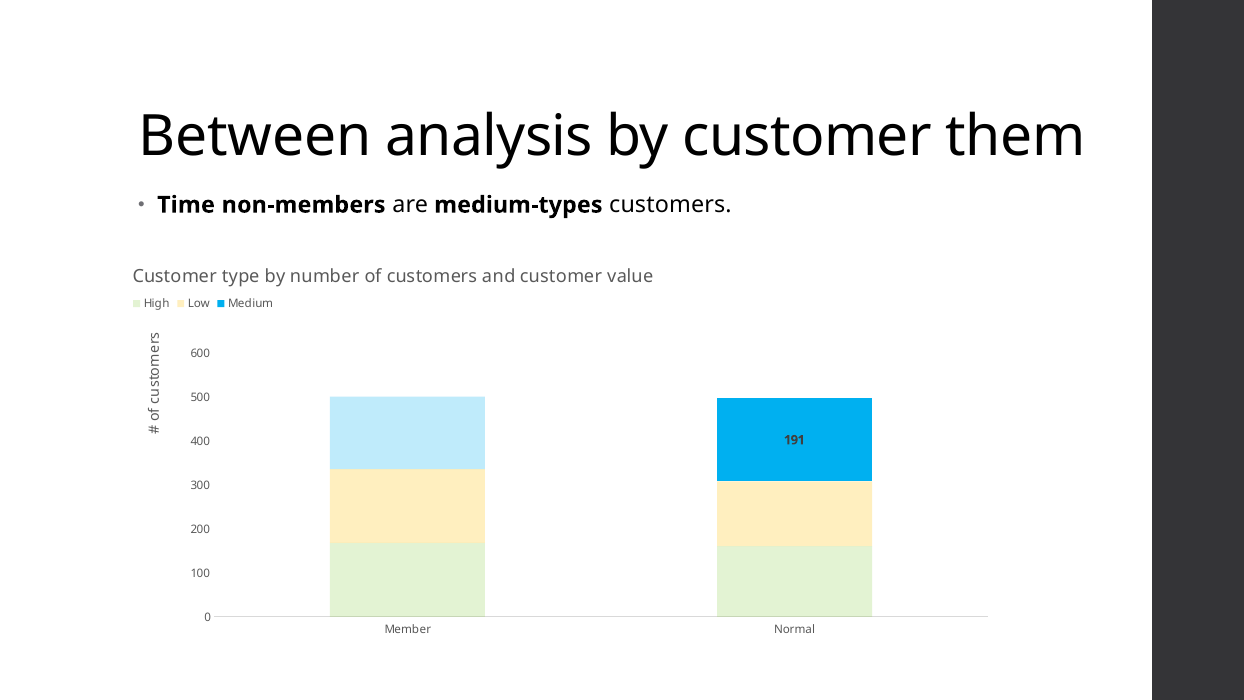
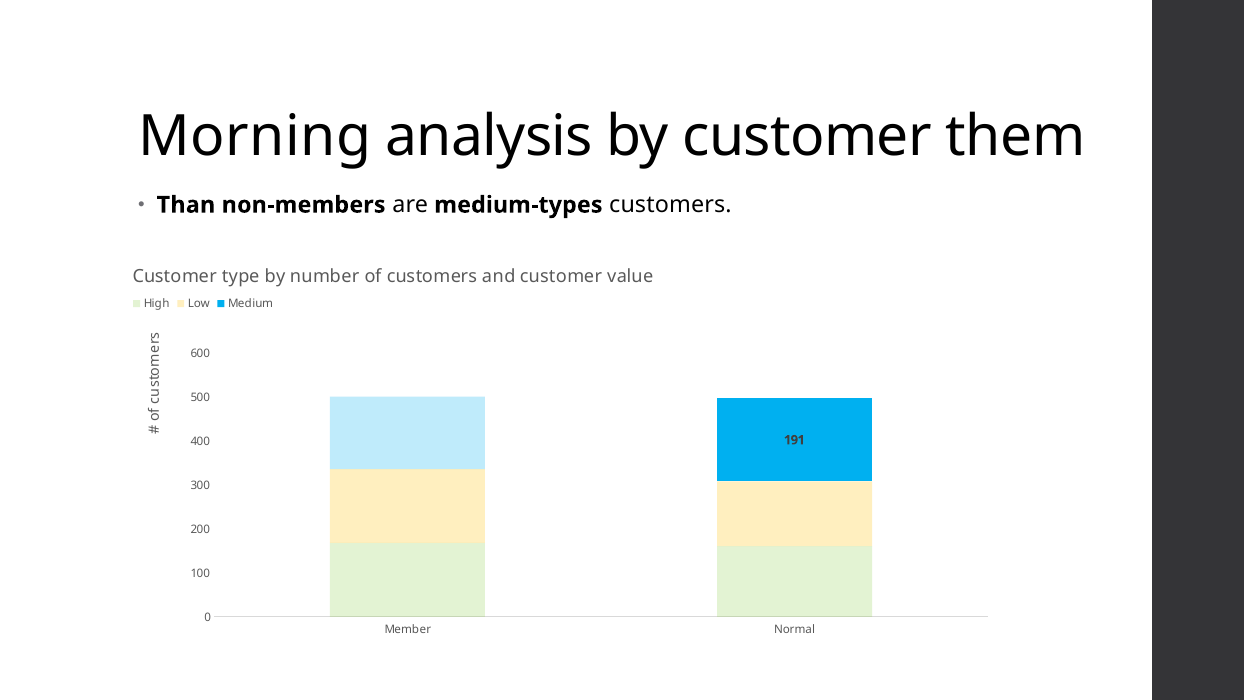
Between: Between -> Morning
Time: Time -> Than
